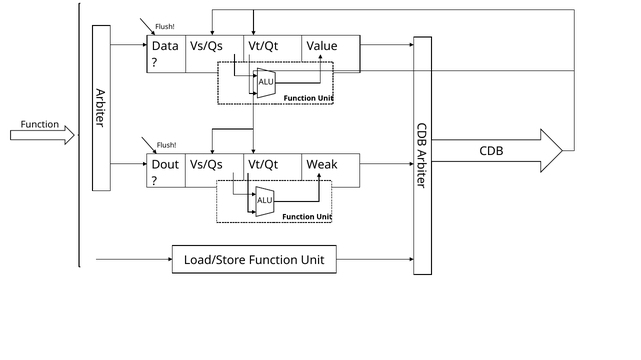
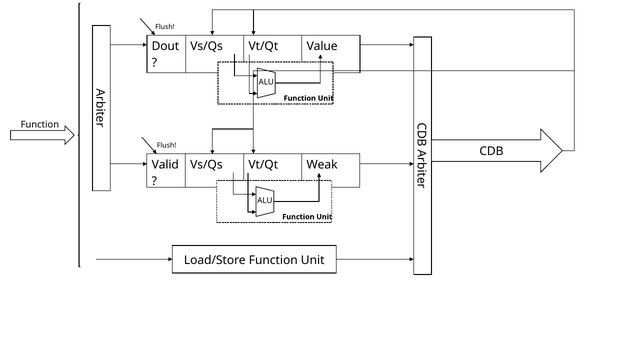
Data: Data -> Dout
Dout: Dout -> Valid
